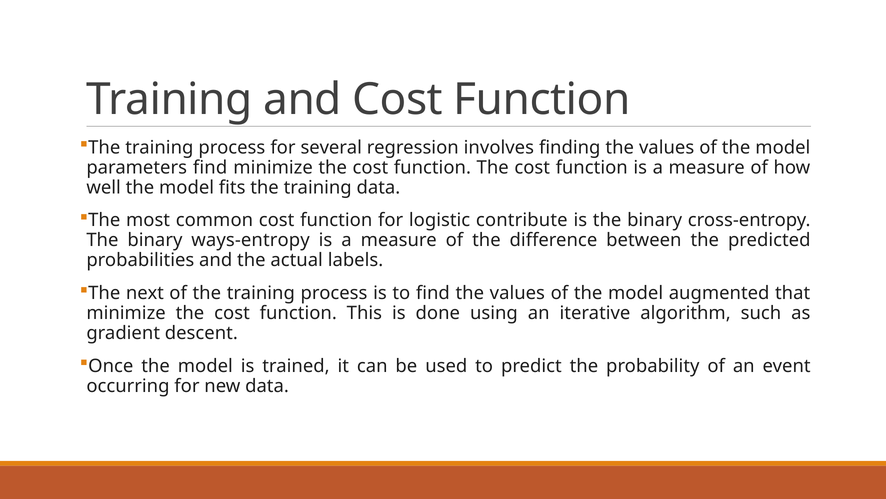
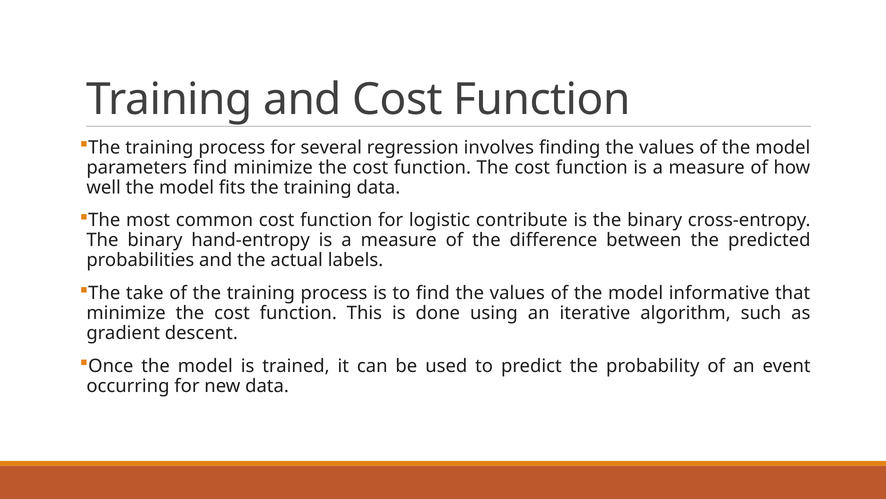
ways-entropy: ways-entropy -> hand-entropy
next: next -> take
augmented: augmented -> informative
